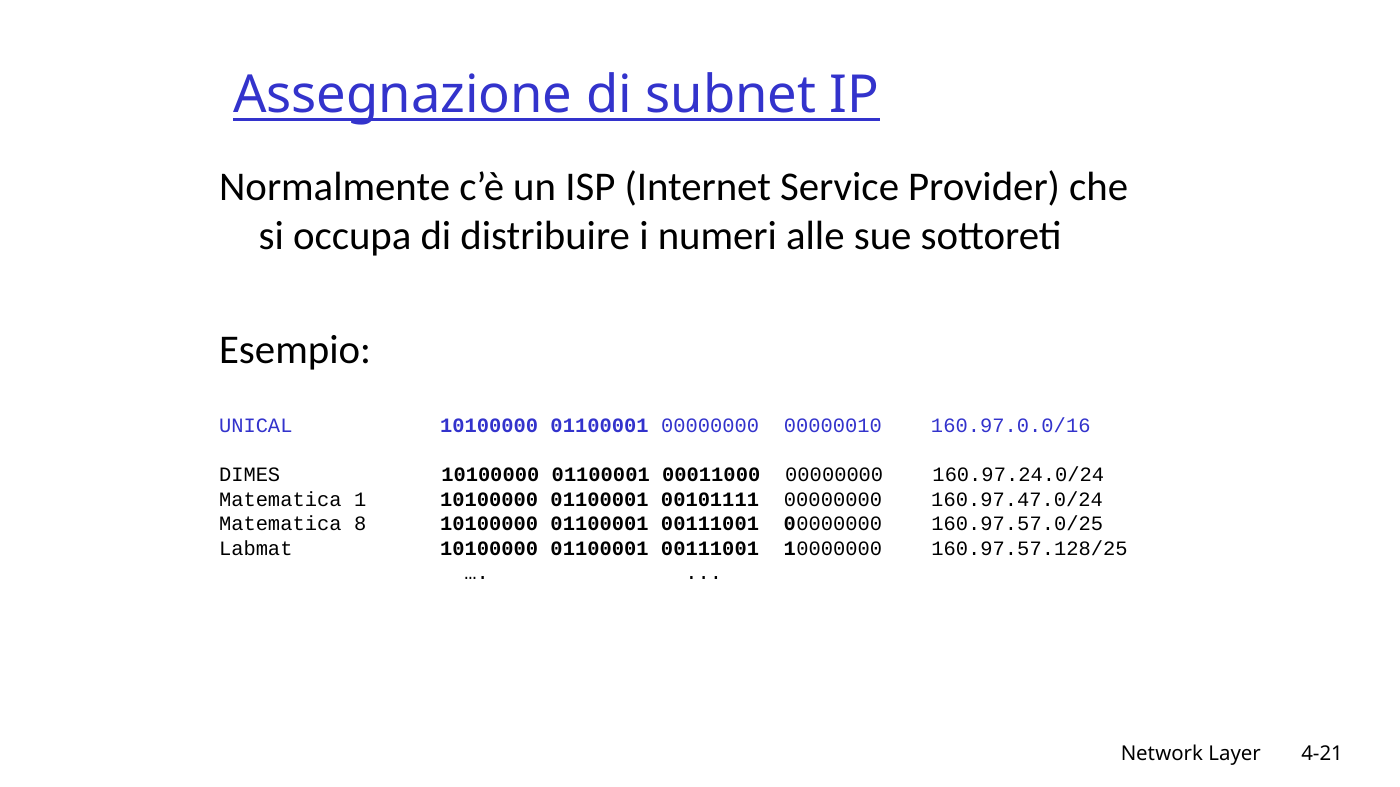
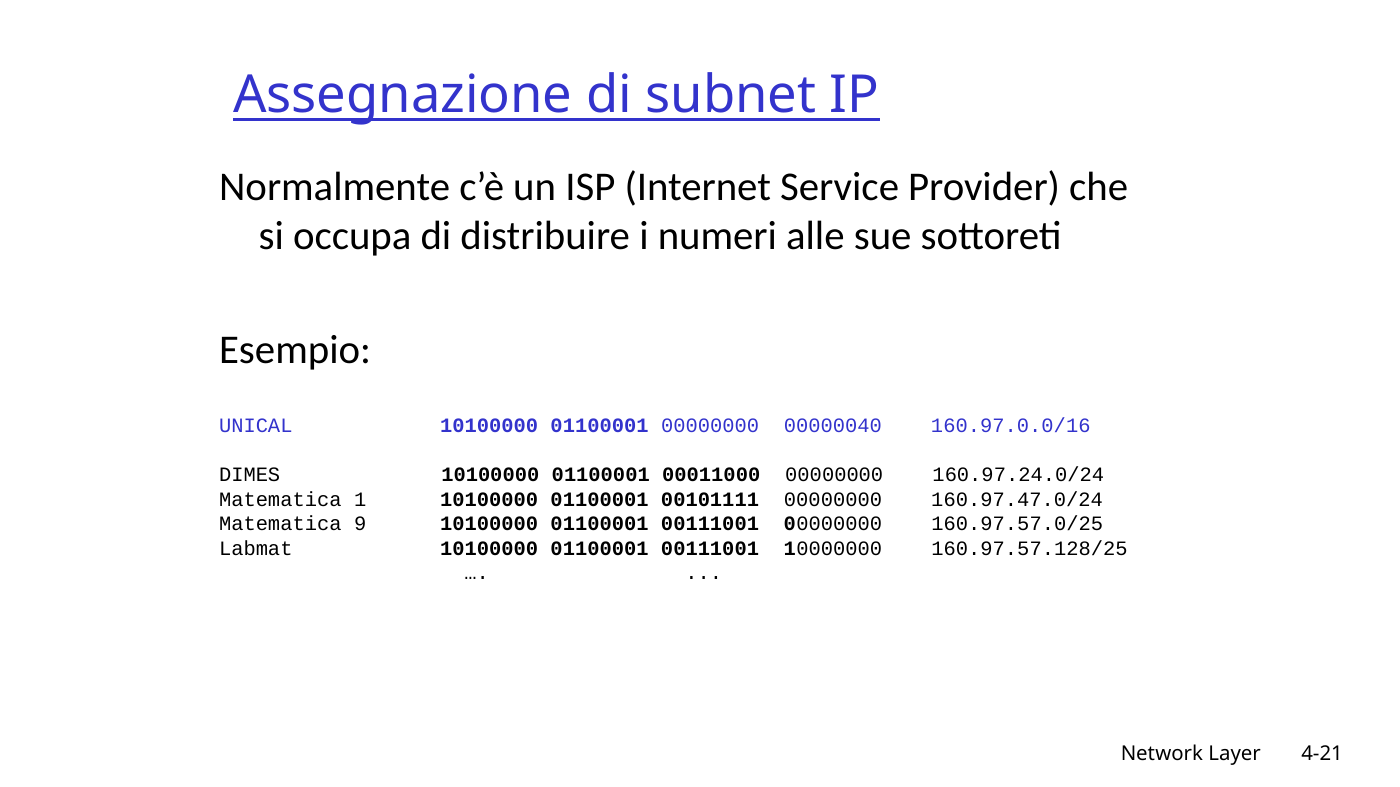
00000010: 00000010 -> 00000040
8: 8 -> 9
